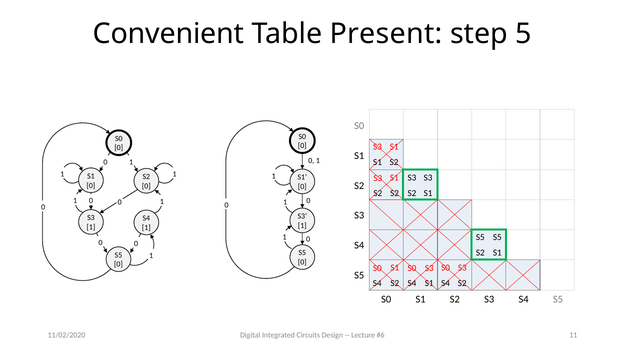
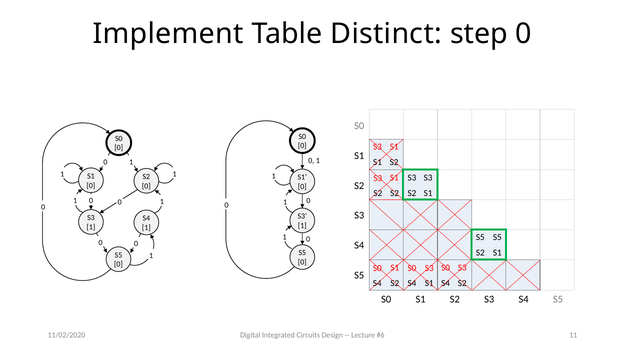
Convenient: Convenient -> Implement
Present: Present -> Distinct
step 5: 5 -> 0
